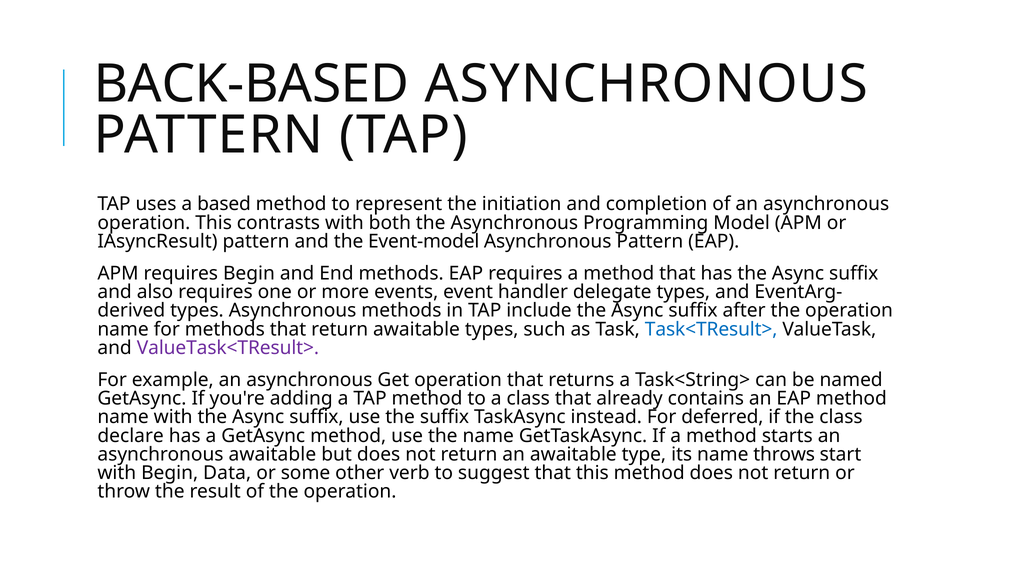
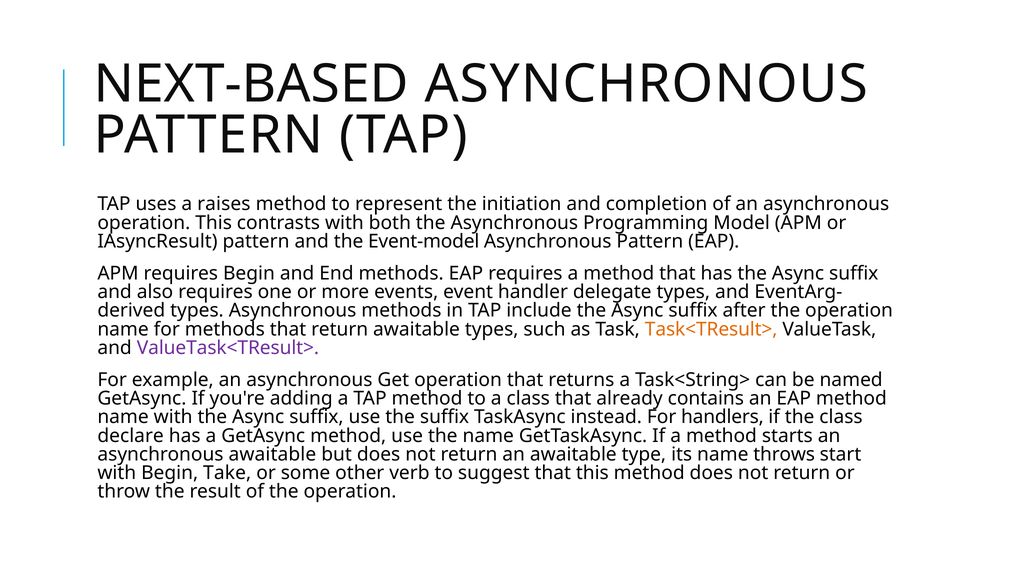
BACK-BASED: BACK-BASED -> NEXT-BASED
based: based -> raises
Task<TResult> colour: blue -> orange
deferred: deferred -> handlers
Data: Data -> Take
